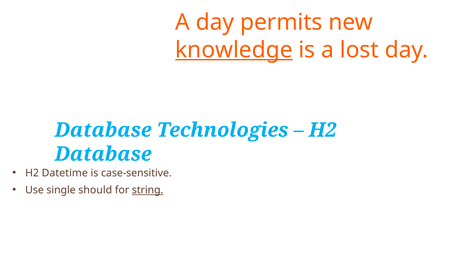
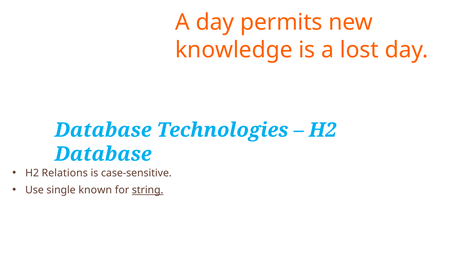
knowledge underline: present -> none
Datetime: Datetime -> Relations
should: should -> known
